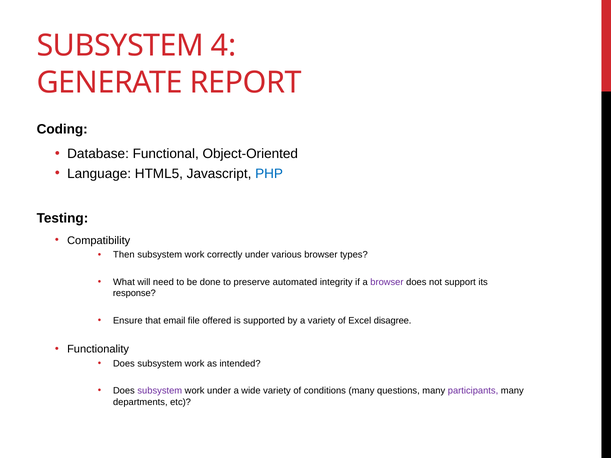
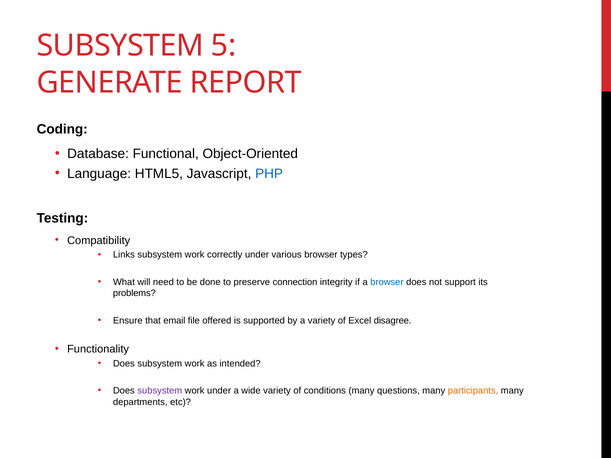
4: 4 -> 5
Then: Then -> Links
automated: automated -> connection
browser at (387, 282) colour: purple -> blue
response: response -> problems
participants colour: purple -> orange
